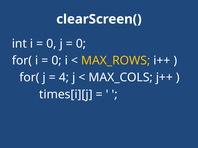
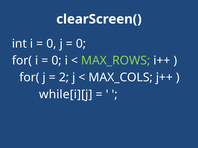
MAX_ROWS colour: yellow -> light green
4: 4 -> 2
times[i][j: times[i][j -> while[i][j
